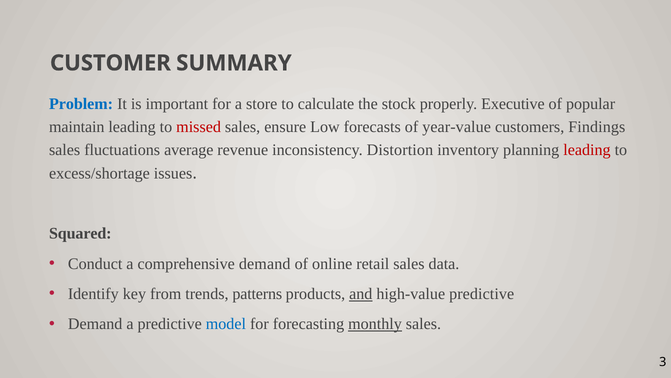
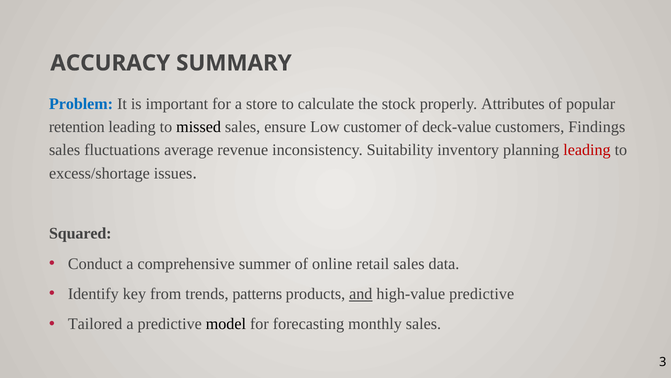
CUSTOMER: CUSTOMER -> ACCURACY
Executive: Executive -> Attributes
maintain: maintain -> retention
missed colour: red -> black
forecasts: forecasts -> customer
year-value: year-value -> deck-value
Distortion: Distortion -> Suitability
comprehensive demand: demand -> summer
Demand at (95, 324): Demand -> Tailored
model colour: blue -> black
monthly underline: present -> none
